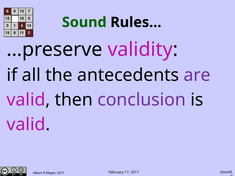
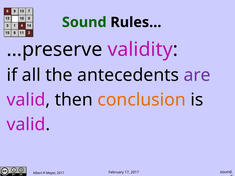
conclusion colour: purple -> orange
